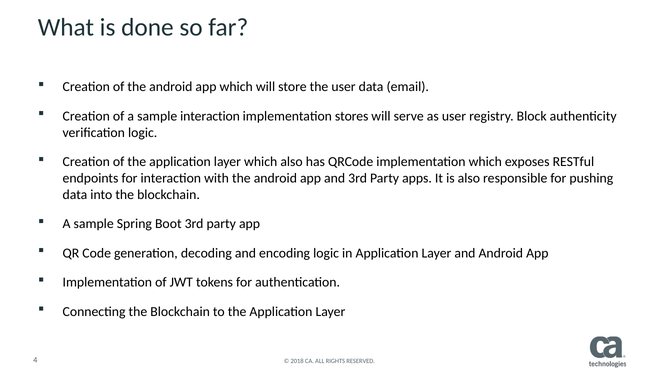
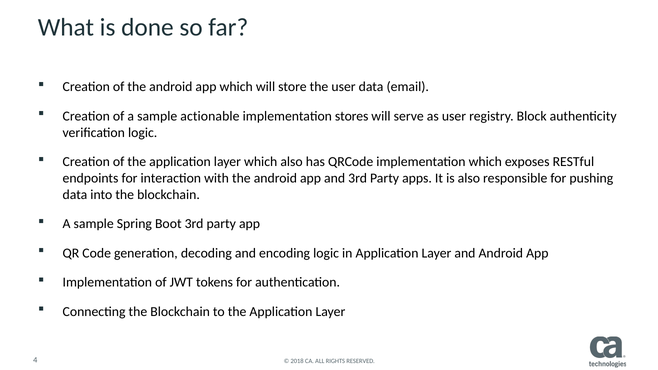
sample interaction: interaction -> actionable
